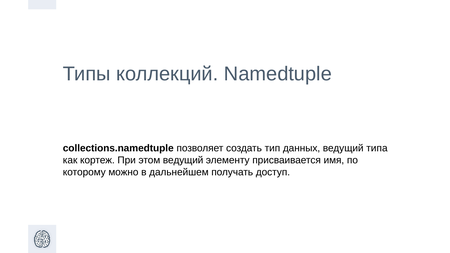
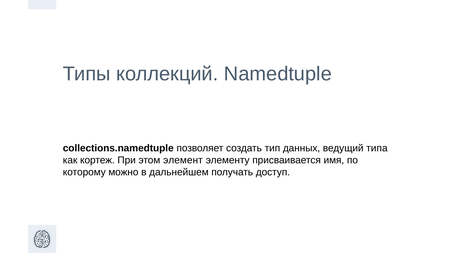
этом ведущий: ведущий -> элемент
